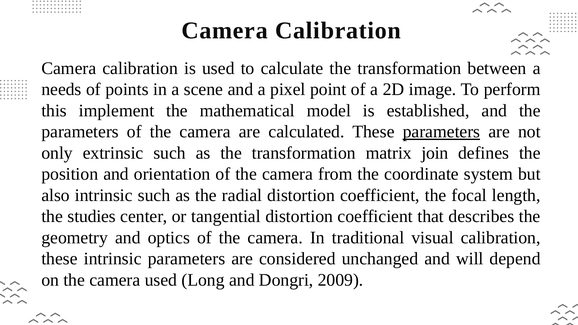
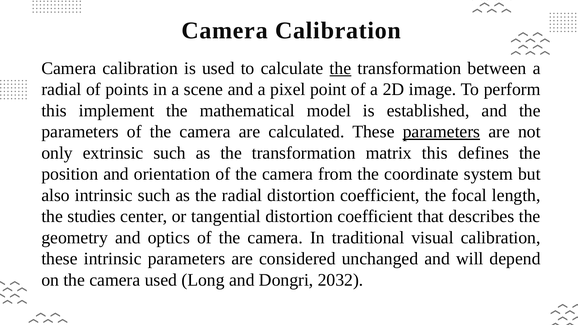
the at (340, 68) underline: none -> present
needs at (61, 89): needs -> radial
matrix join: join -> this
2009: 2009 -> 2032
